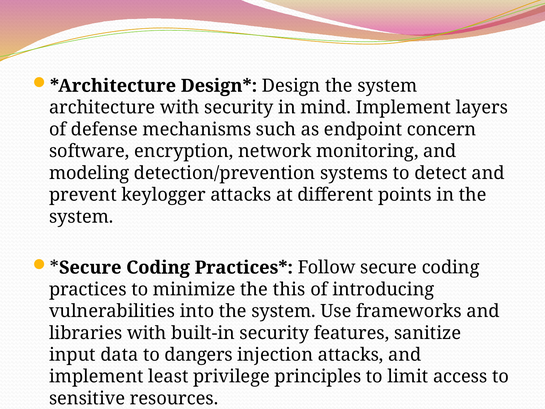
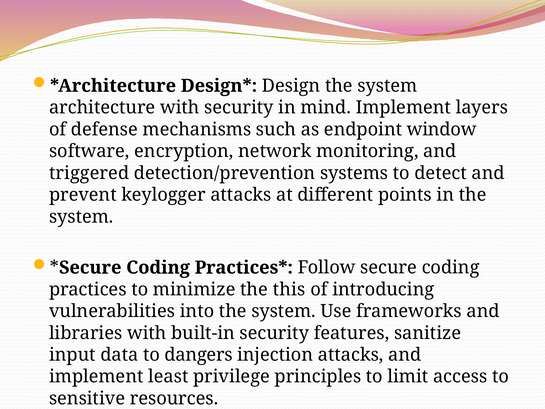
concern: concern -> window
modeling: modeling -> triggered
